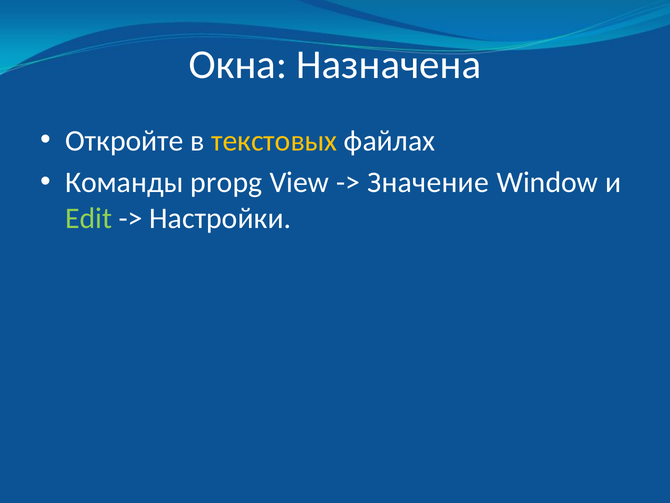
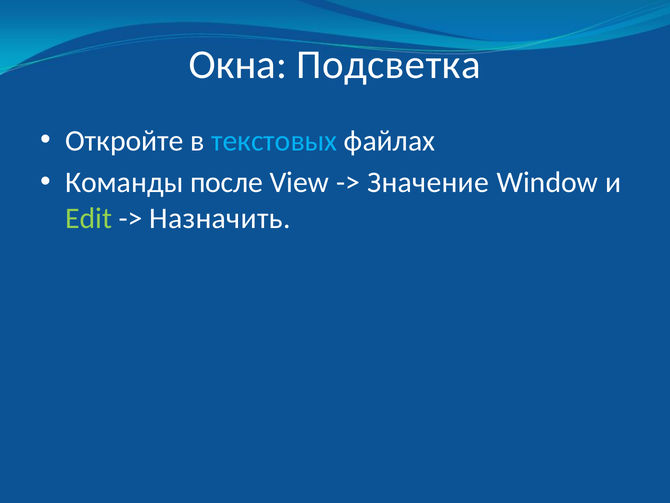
Назначена: Назначена -> Подсветка
текстовых colour: yellow -> light blue
propg: propg -> после
Настройки: Настройки -> Назначить
